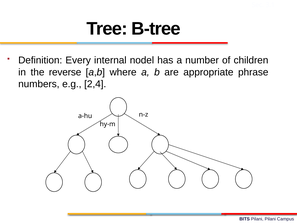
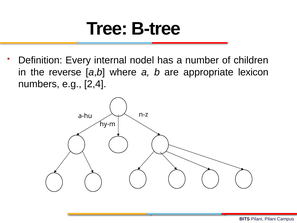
phrase: phrase -> lexicon
